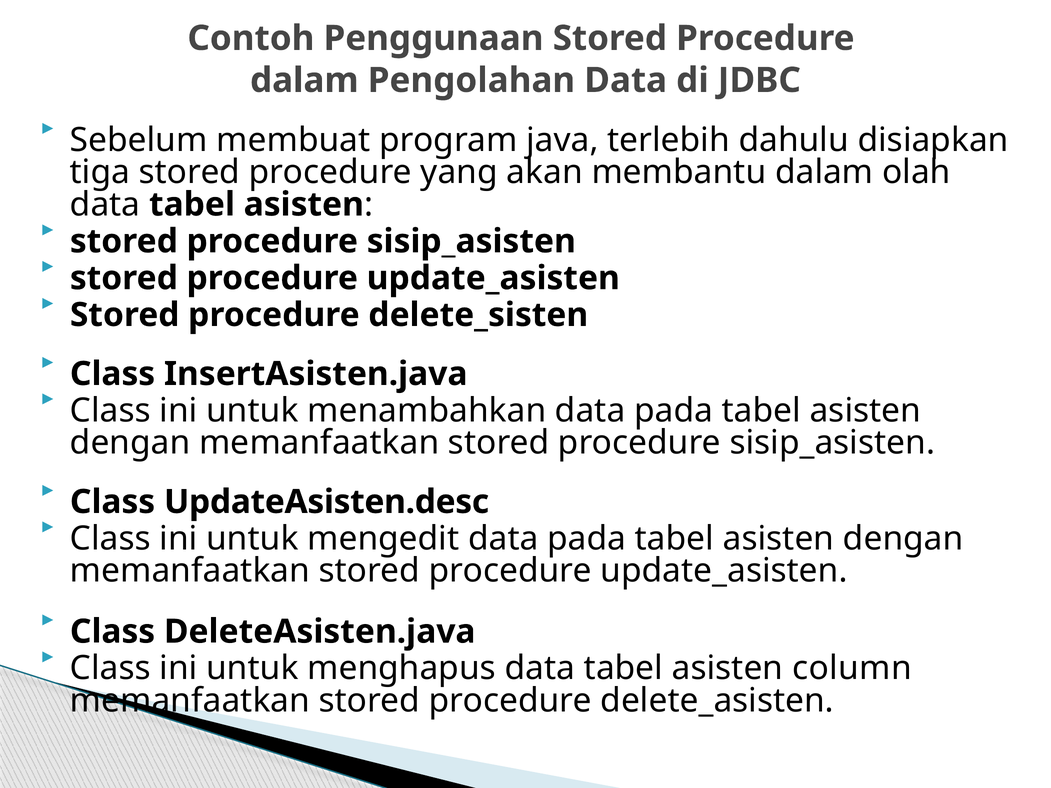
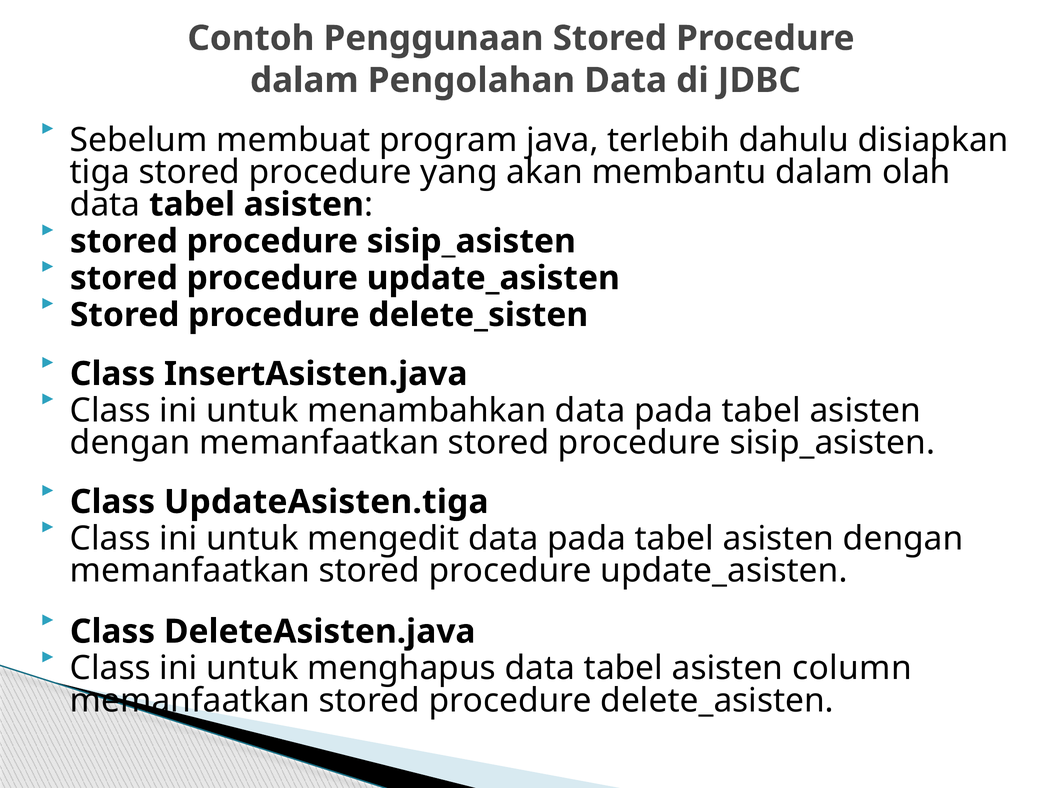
UpdateAsisten.desc: UpdateAsisten.desc -> UpdateAsisten.tiga
